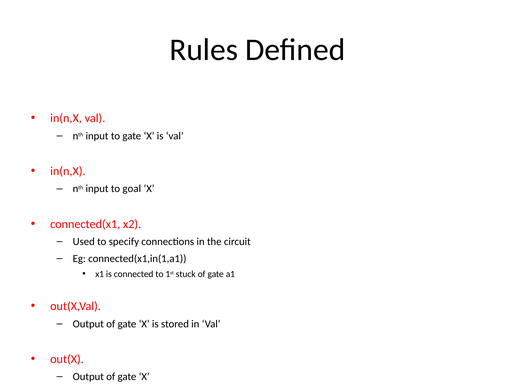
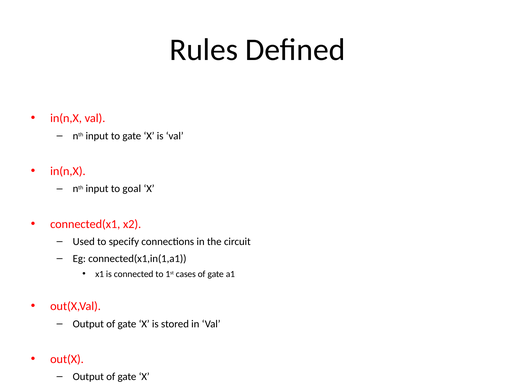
stuck: stuck -> cases
